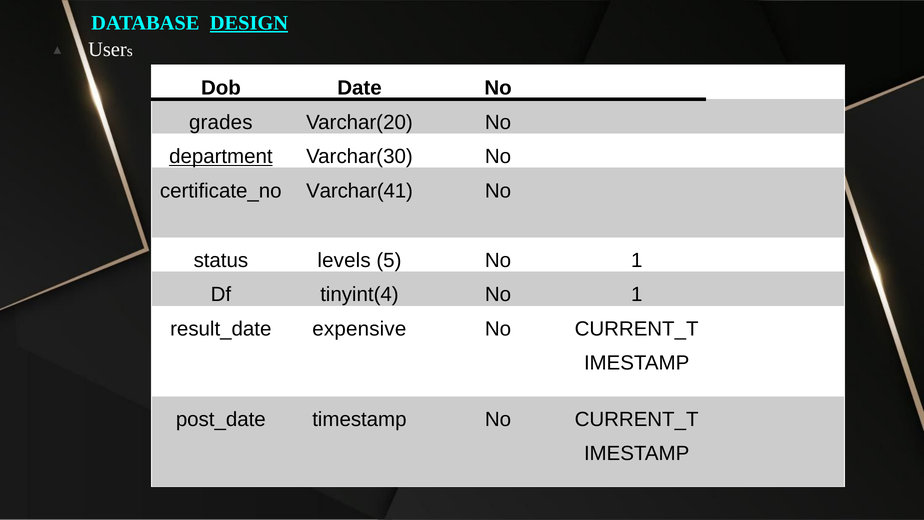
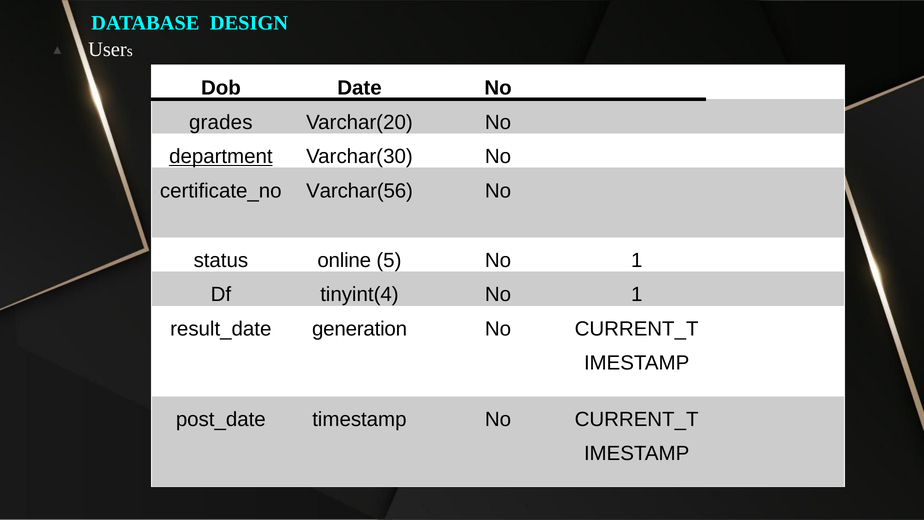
DESIGN underline: present -> none
Varchar(41: Varchar(41 -> Varchar(56
levels: levels -> online
expensive: expensive -> generation
